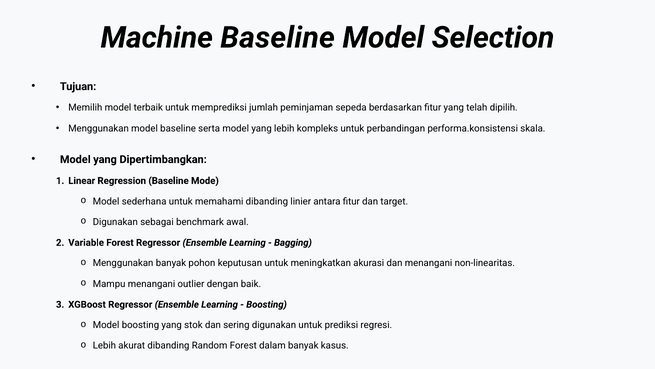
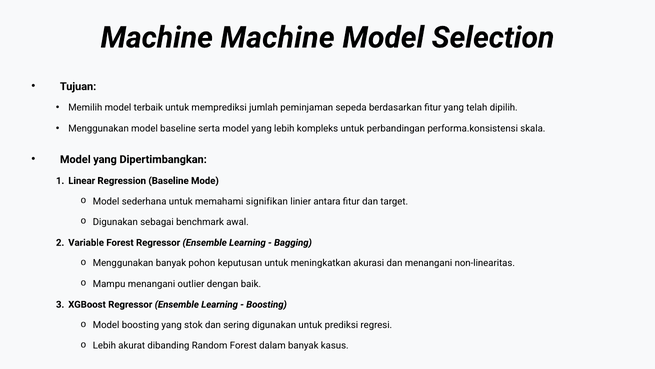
Machine Baseline: Baseline -> Machine
memahami dibanding: dibanding -> signifikan
